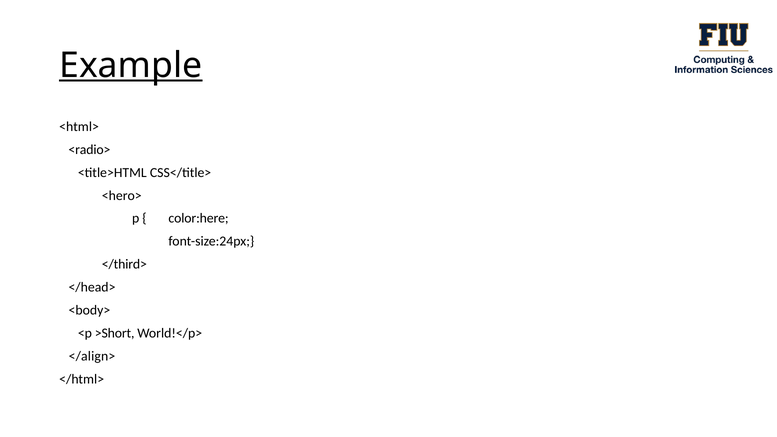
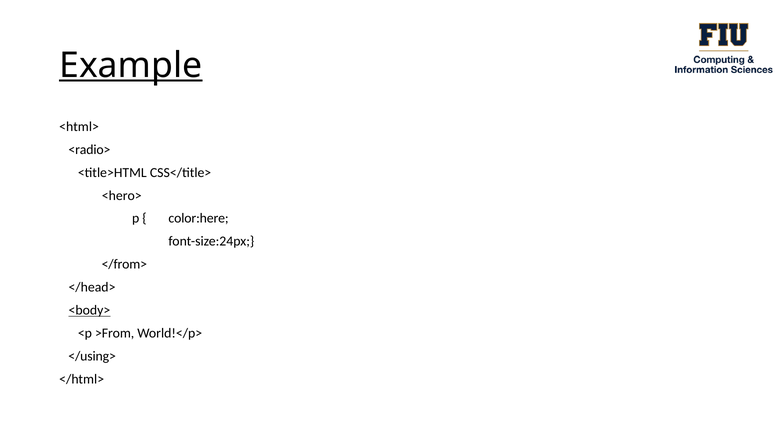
</third>: </third> -> </from>
<body> underline: none -> present
>Short: >Short -> >From
</align>: </align> -> </using>
